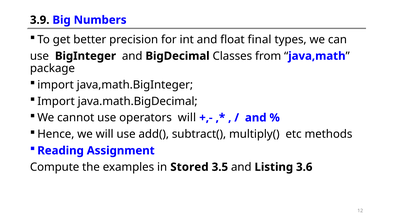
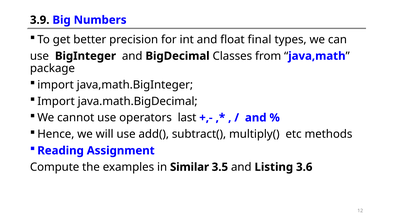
operators will: will -> last
Stored: Stored -> Similar
